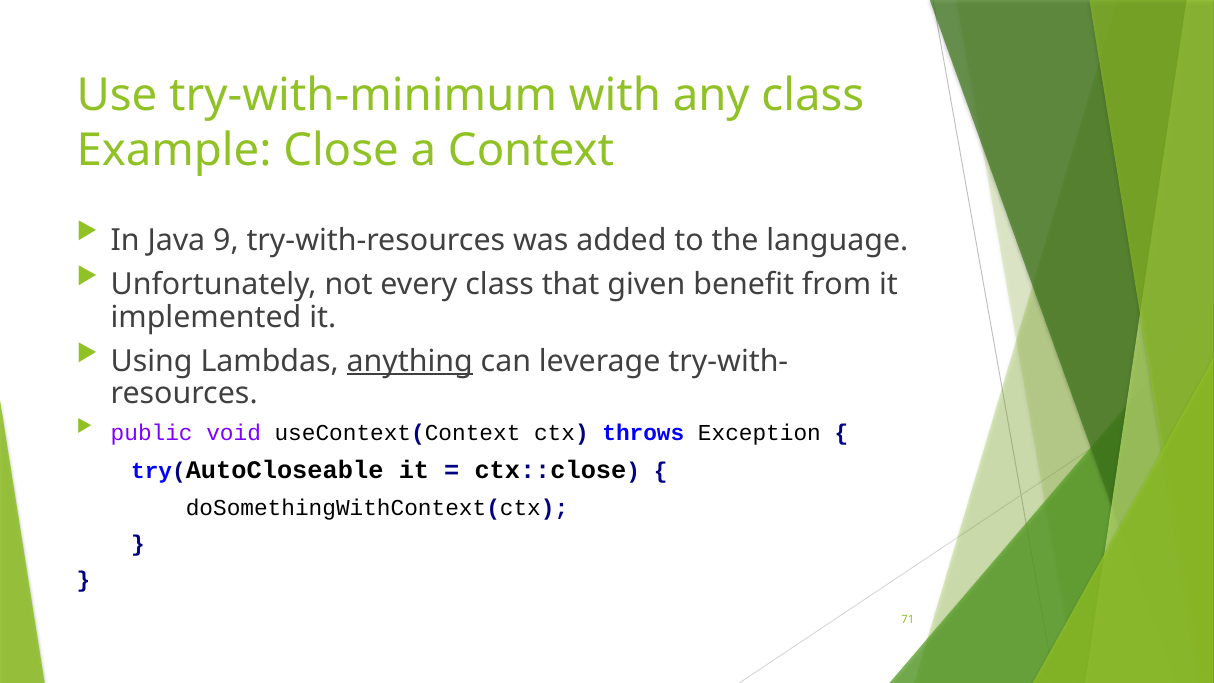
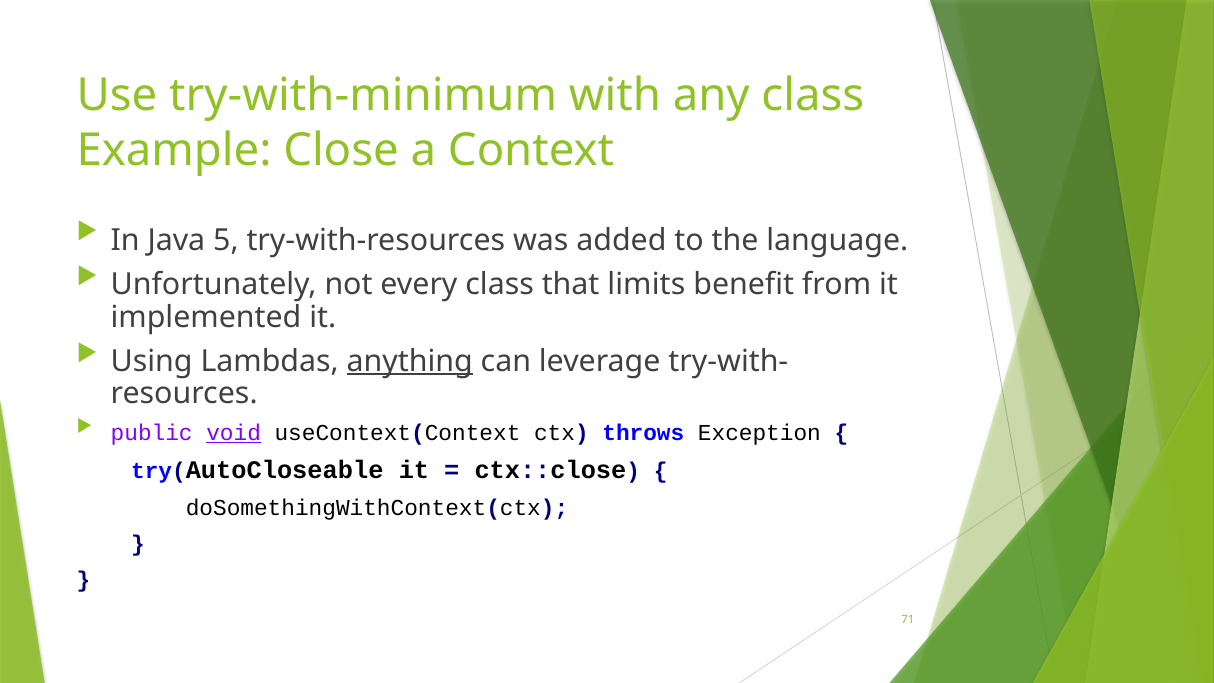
9: 9 -> 5
given: given -> limits
void underline: none -> present
